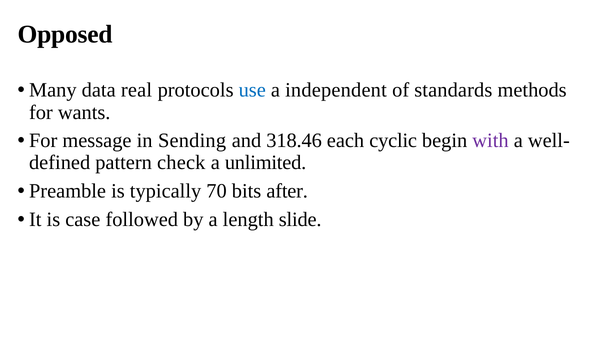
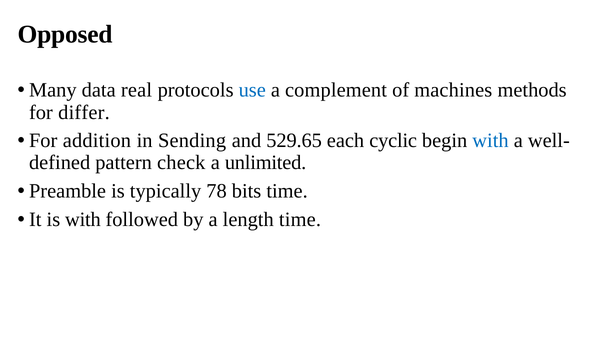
independent: independent -> complement
standards: standards -> machines
wants: wants -> differ
message: message -> addition
318.46: 318.46 -> 529.65
with at (490, 141) colour: purple -> blue
70: 70 -> 78
bits after: after -> time
is case: case -> with
length slide: slide -> time
